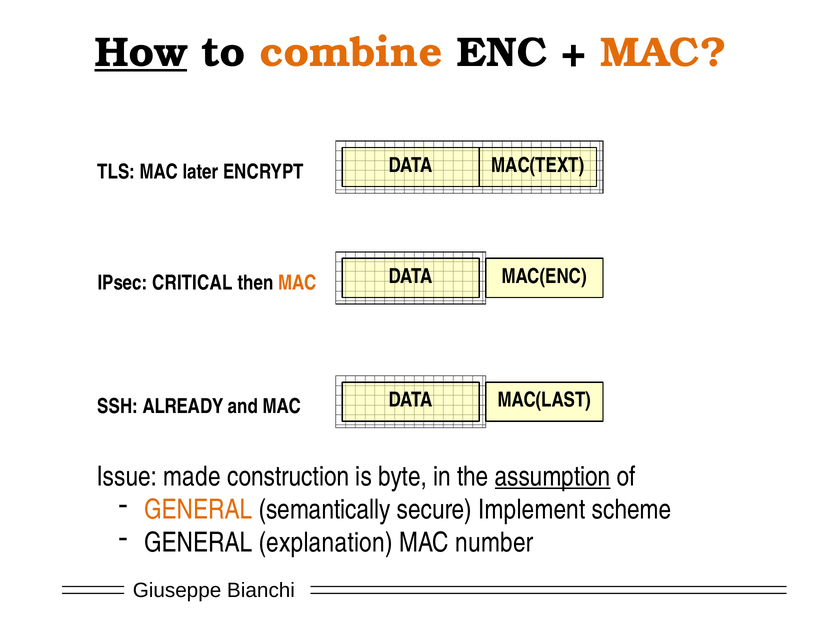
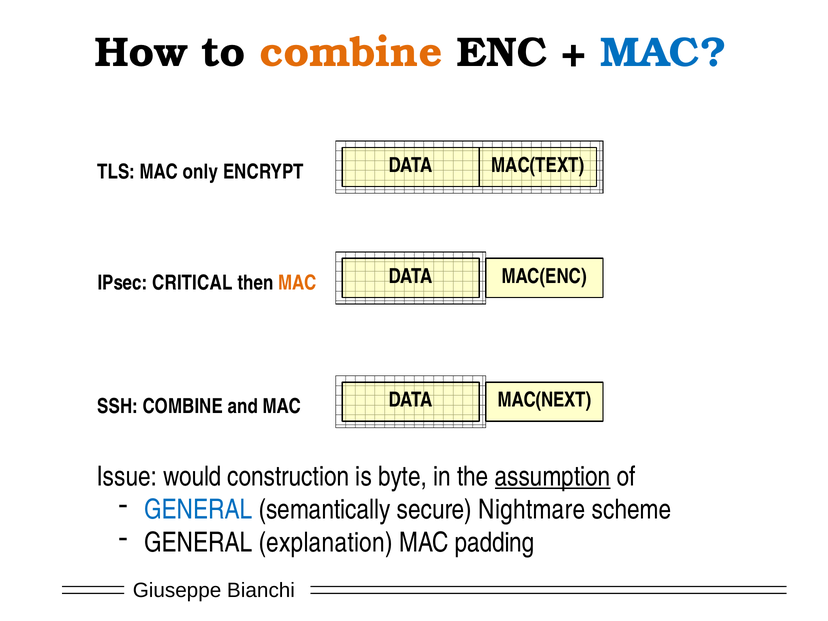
How underline: present -> none
MAC at (663, 53) colour: orange -> blue
later: later -> only
SSH ALREADY: ALREADY -> COMBINE
MAC(LAST: MAC(LAST -> MAC(NEXT
made: made -> would
GENERAL at (198, 510) colour: orange -> blue
Implement: Implement -> Nightmare
number: number -> padding
